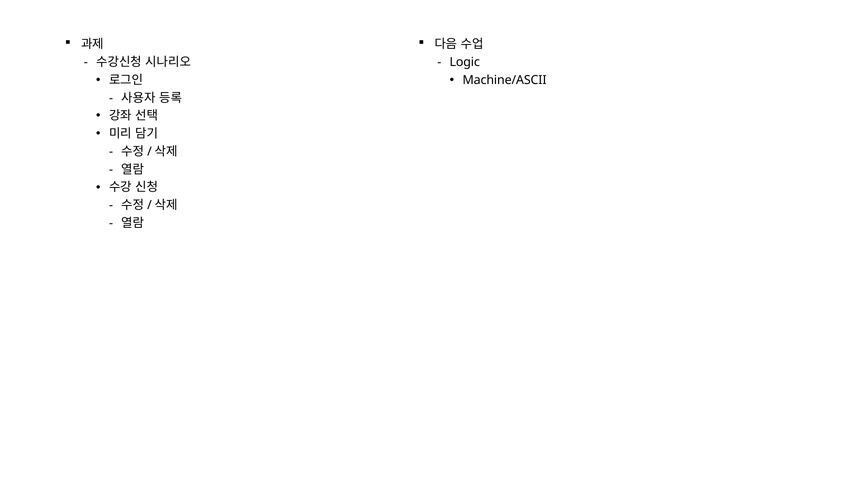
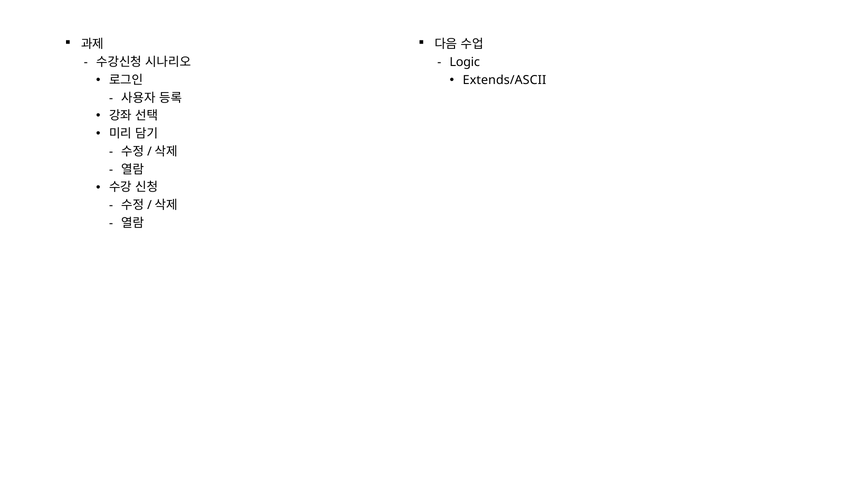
Machine/ASCII: Machine/ASCII -> Extends/ASCII
